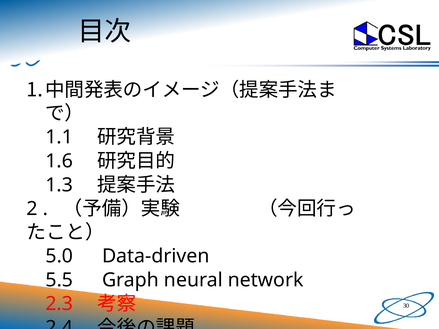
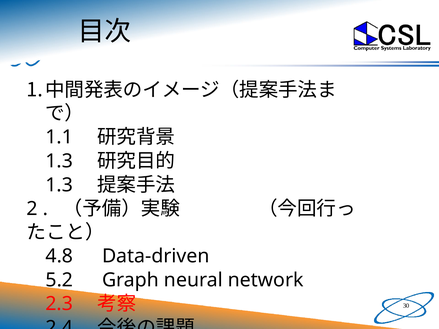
1.6 at (59, 161): 1.6 -> 1.3
5.0: 5.0 -> 4.8
5.5: 5.5 -> 5.2
